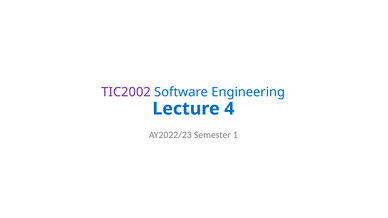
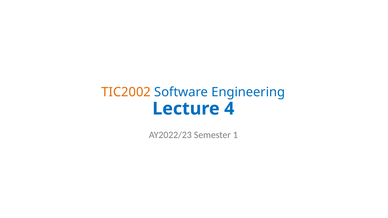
TIC2002 colour: purple -> orange
